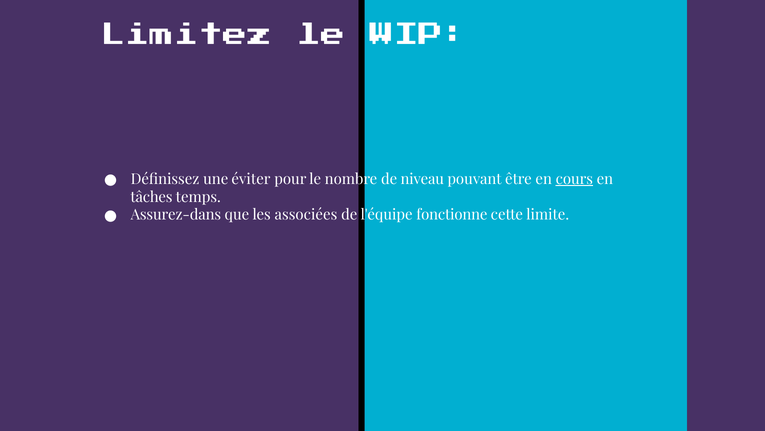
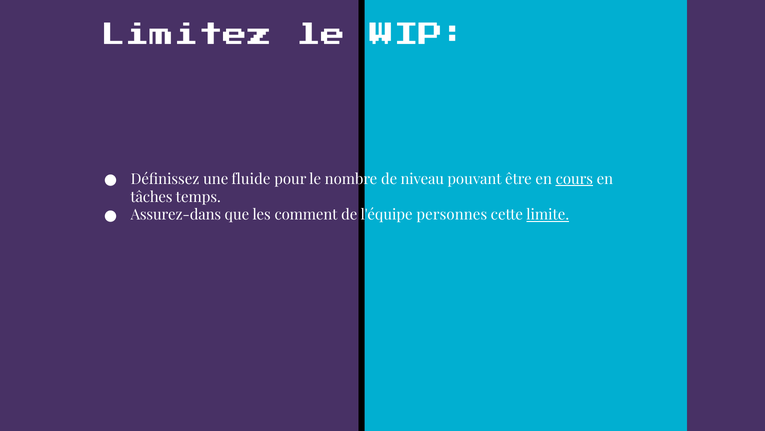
éviter: éviter -> fluide
associées: associées -> comment
fonctionne: fonctionne -> personnes
limite underline: none -> present
